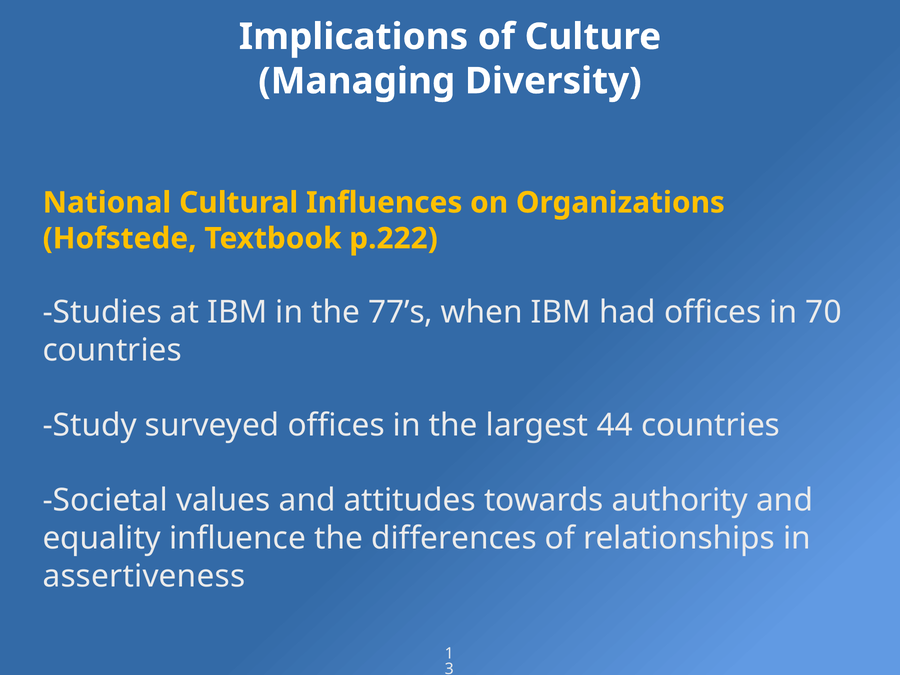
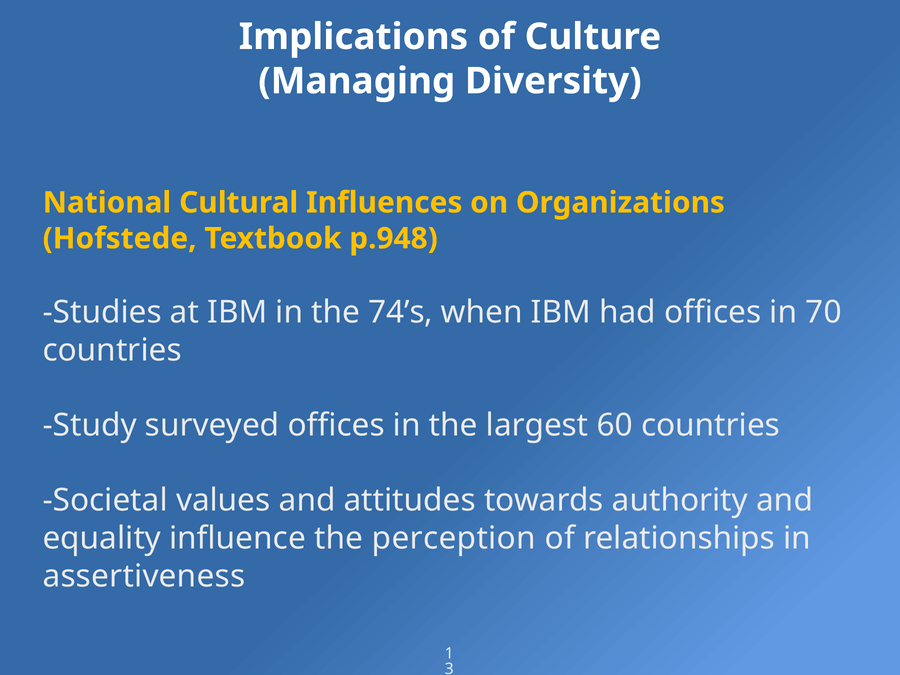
p.222: p.222 -> p.948
77’s: 77’s -> 74’s
44: 44 -> 60
differences: differences -> perception
